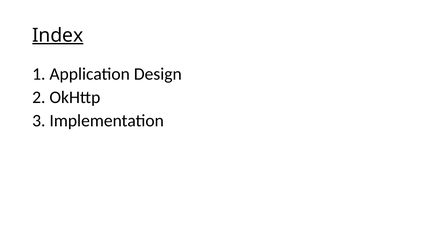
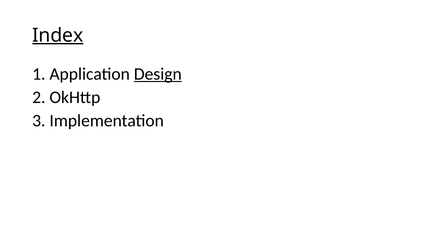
Design underline: none -> present
